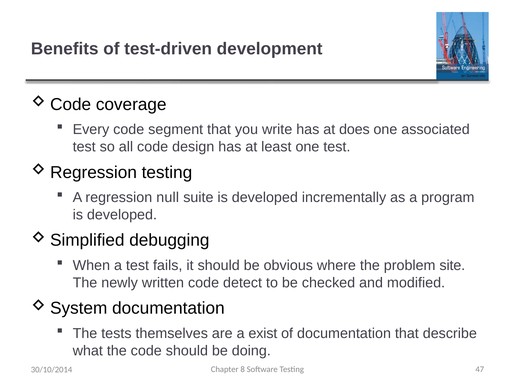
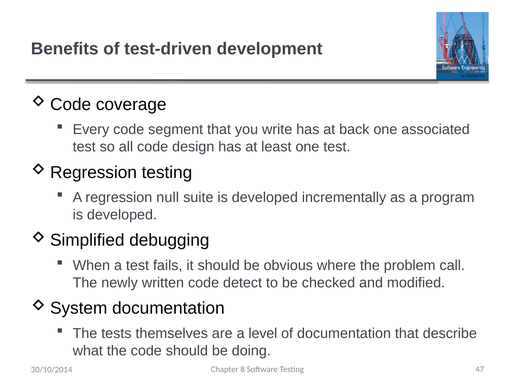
does: does -> back
site: site -> call
exist: exist -> level
